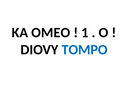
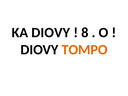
KA OMEO: OMEO -> DIOVY
1: 1 -> 8
TOMPO colour: blue -> orange
